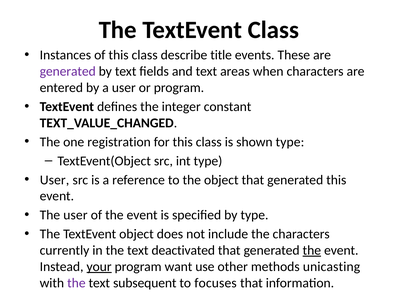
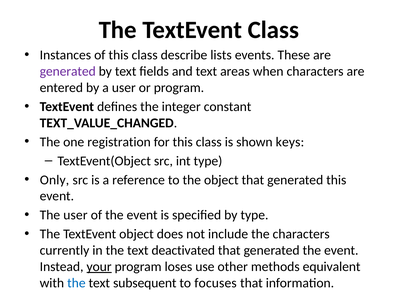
title: title -> lists
shown type: type -> keys
User at (55, 180): User -> Only
the at (312, 251) underline: present -> none
want: want -> loses
unicasting: unicasting -> equivalent
the at (76, 283) colour: purple -> blue
